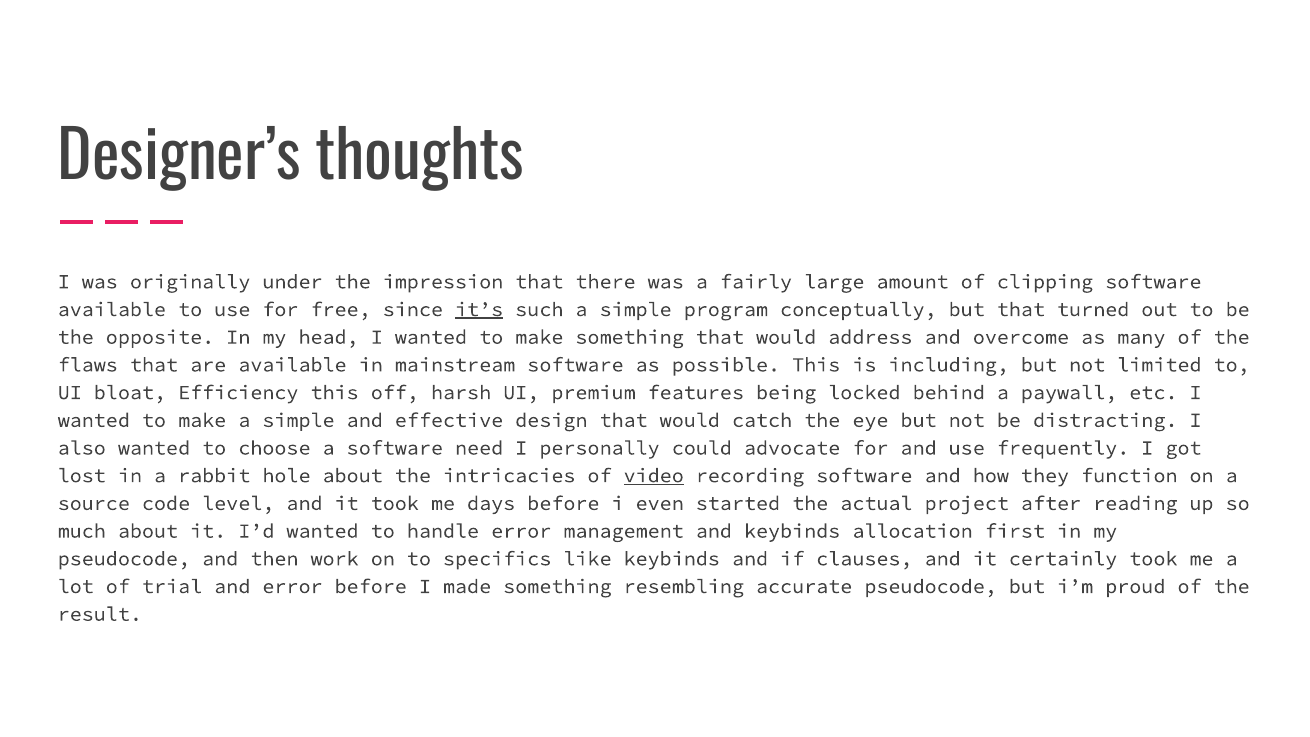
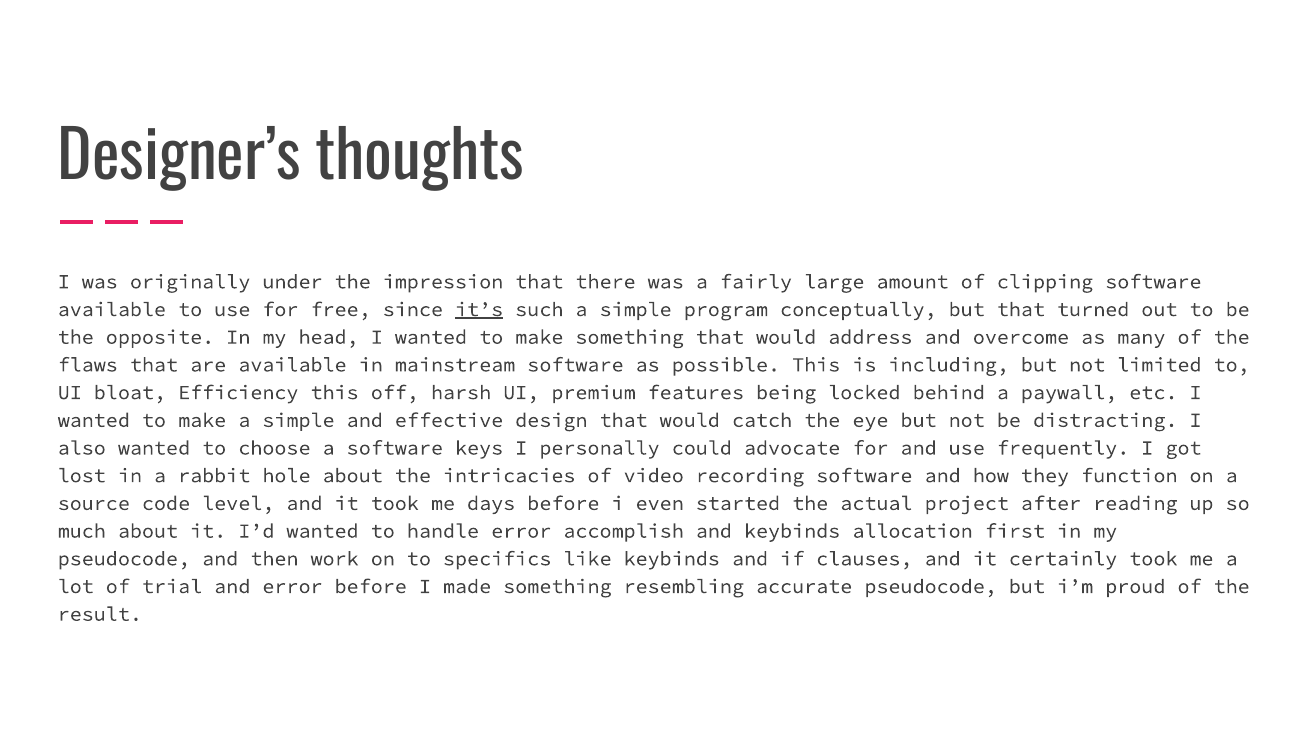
need: need -> keys
video underline: present -> none
management: management -> accomplish
